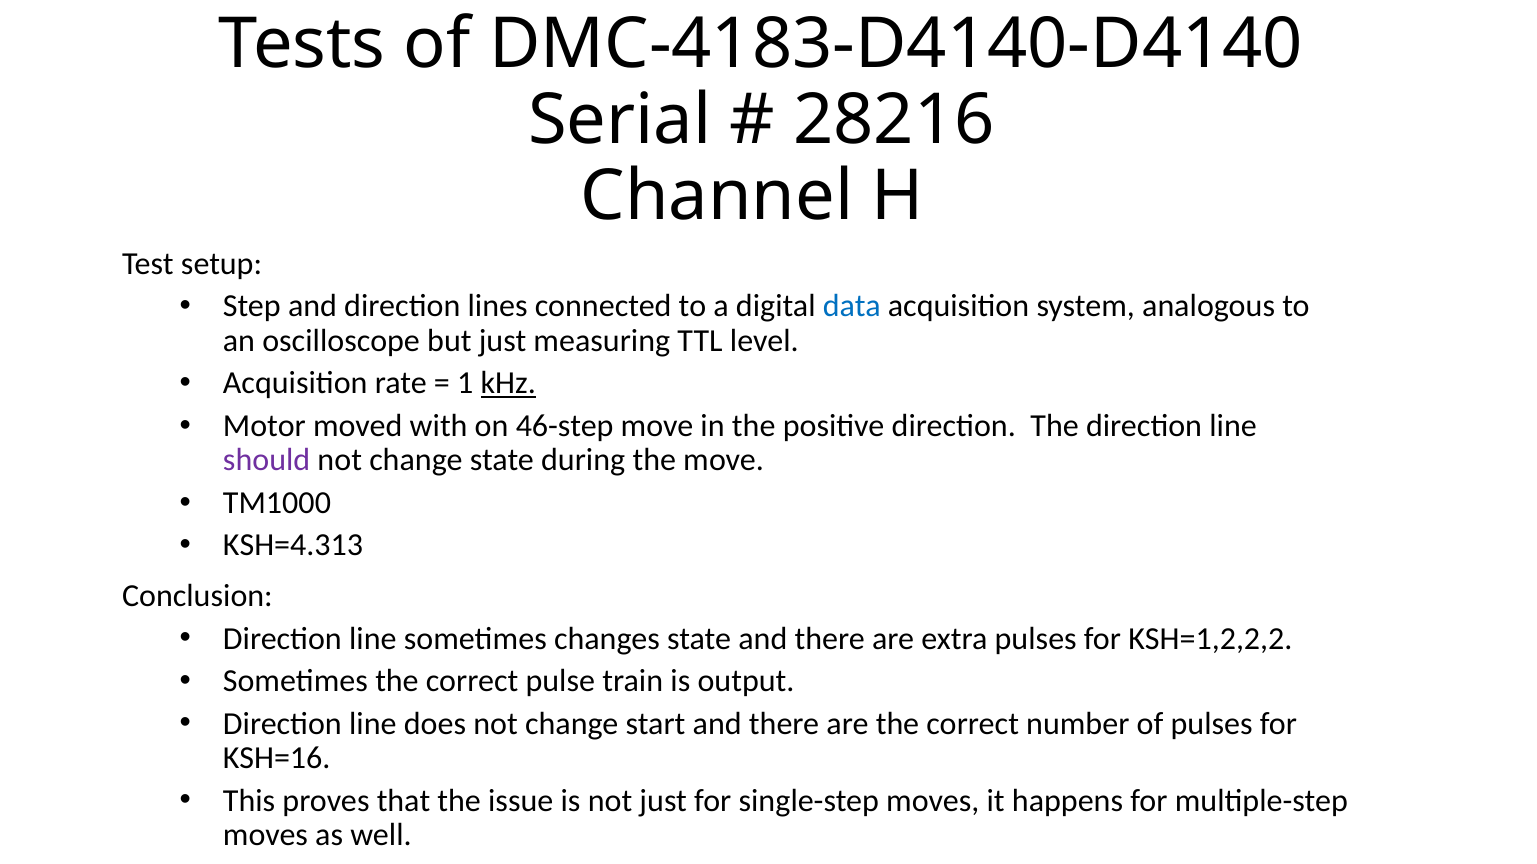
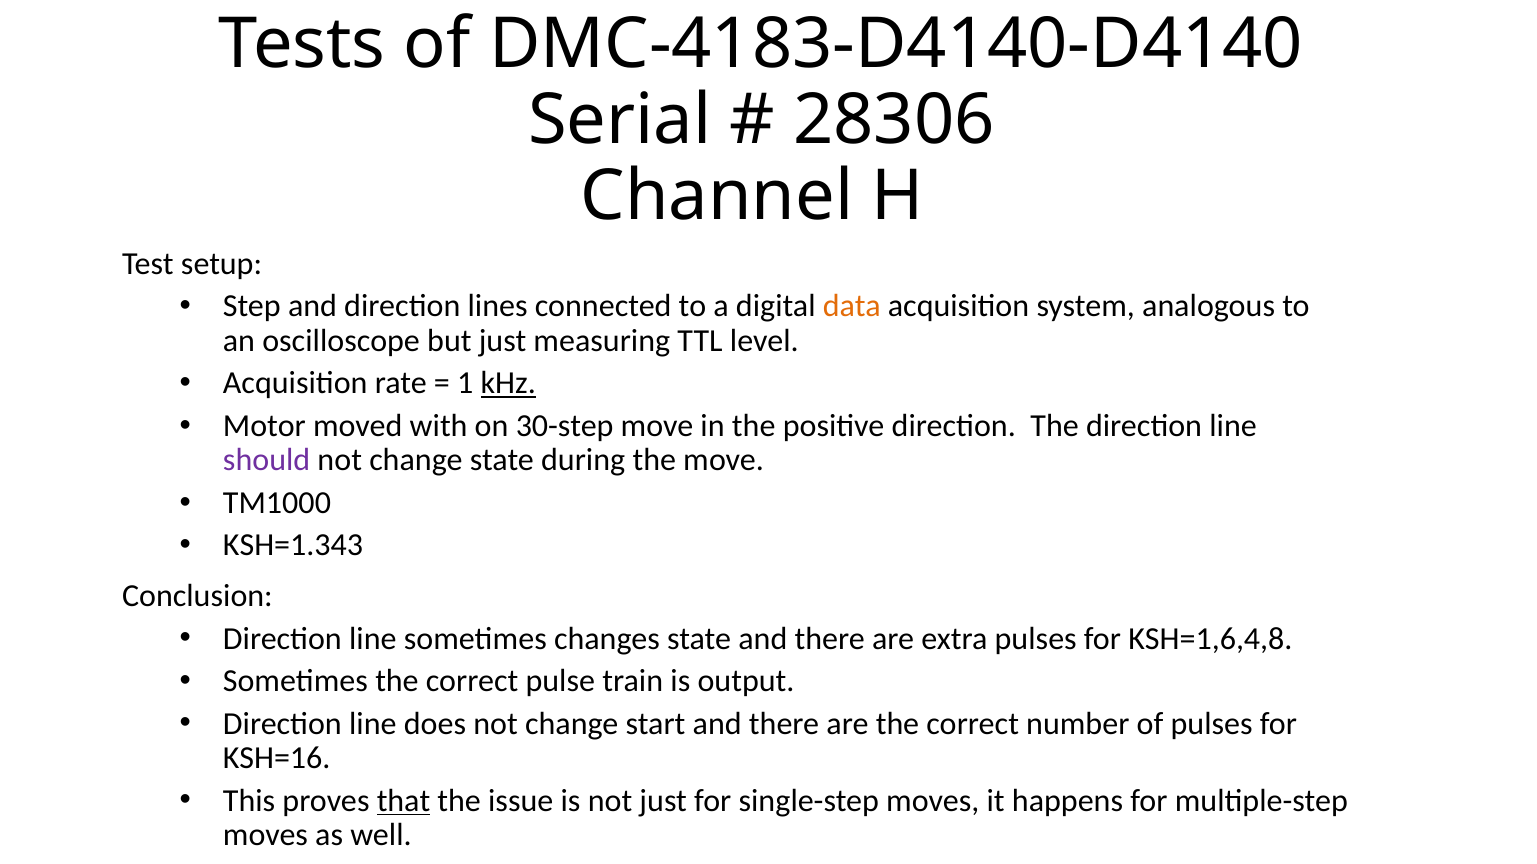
28216: 28216 -> 28306
data colour: blue -> orange
46-step: 46-step -> 30-step
KSH=4.313: KSH=4.313 -> KSH=1.343
KSH=1,2,2,2: KSH=1,2,2,2 -> KSH=1,6,4,8
that underline: none -> present
